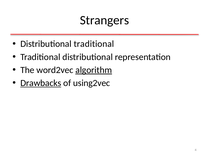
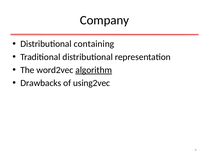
Strangers: Strangers -> Company
Distributional traditional: traditional -> containing
Drawbacks underline: present -> none
